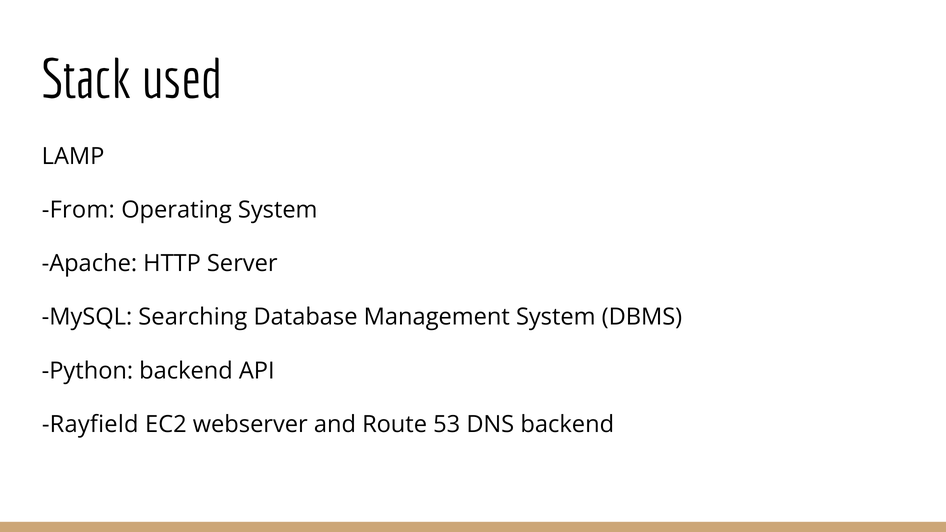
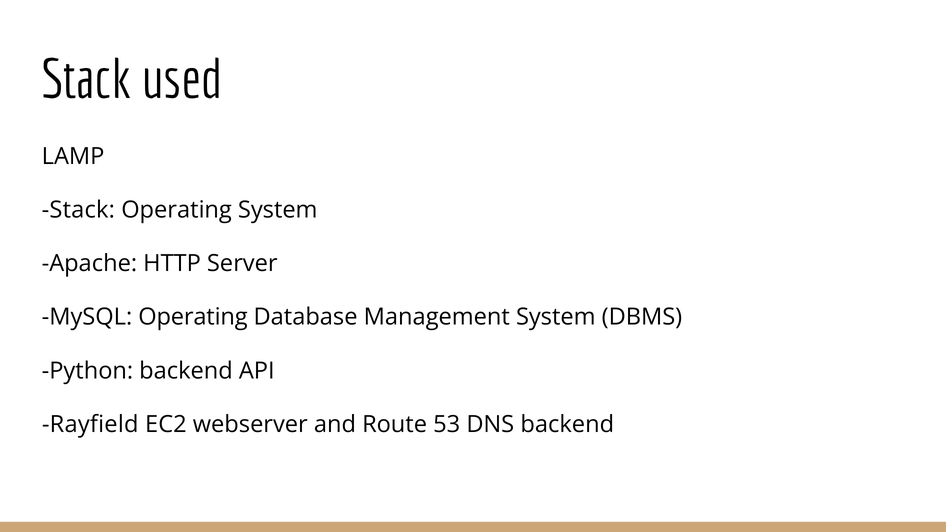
From at (78, 210): From -> Stack
MySQL Searching: Searching -> Operating
